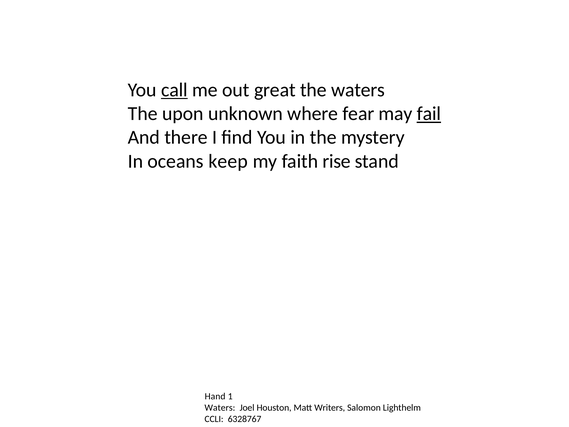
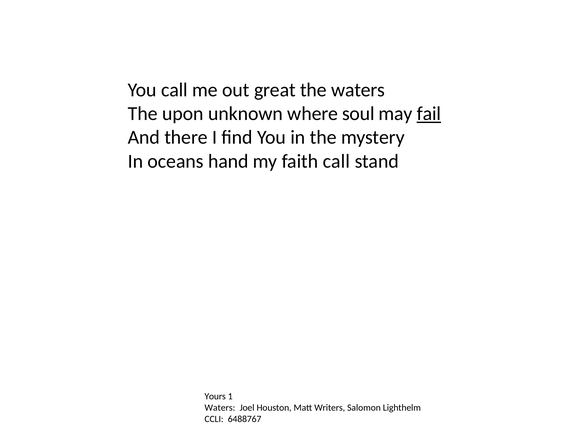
call at (174, 90) underline: present -> none
fear: fear -> soul
keep: keep -> hand
faith rise: rise -> call
Hand: Hand -> Yours
6328767: 6328767 -> 6488767
